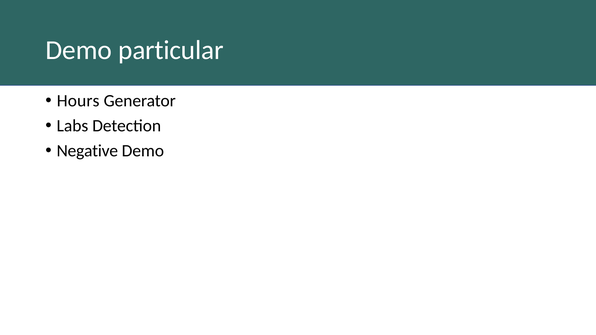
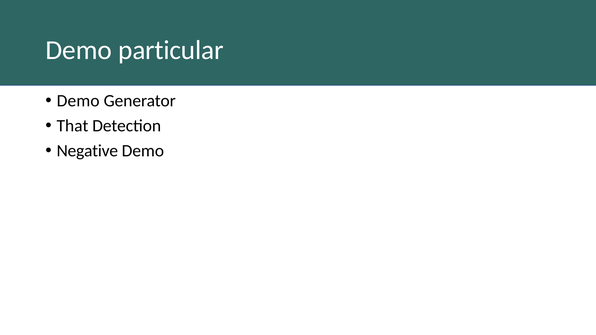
Hours at (78, 101): Hours -> Demo
Labs: Labs -> That
